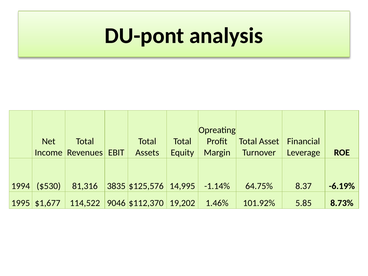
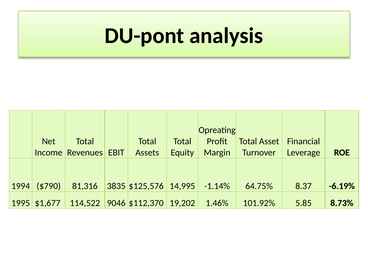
$530: $530 -> $790
